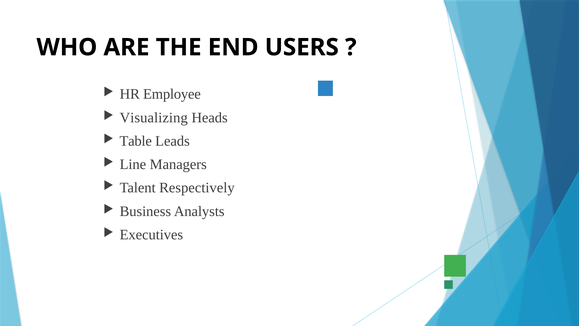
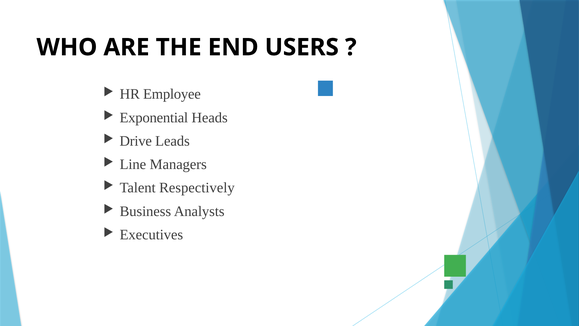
Visualizing: Visualizing -> Exponential
Table: Table -> Drive
